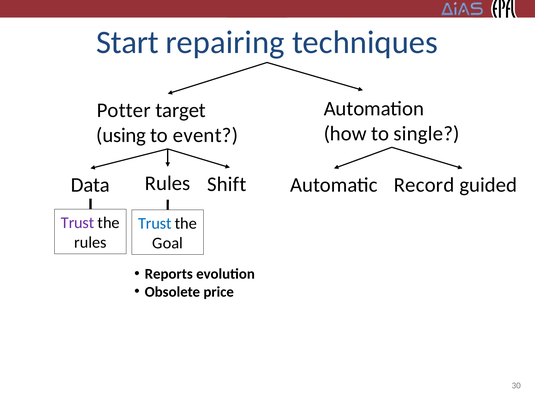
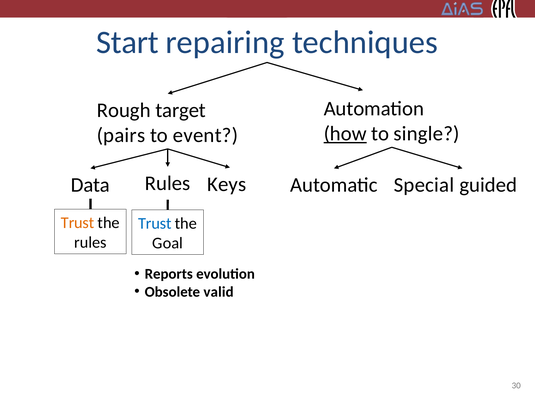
Potter: Potter -> Rough
how underline: none -> present
using: using -> pairs
Shift: Shift -> Keys
Record: Record -> Special
Trust at (78, 223) colour: purple -> orange
price: price -> valid
